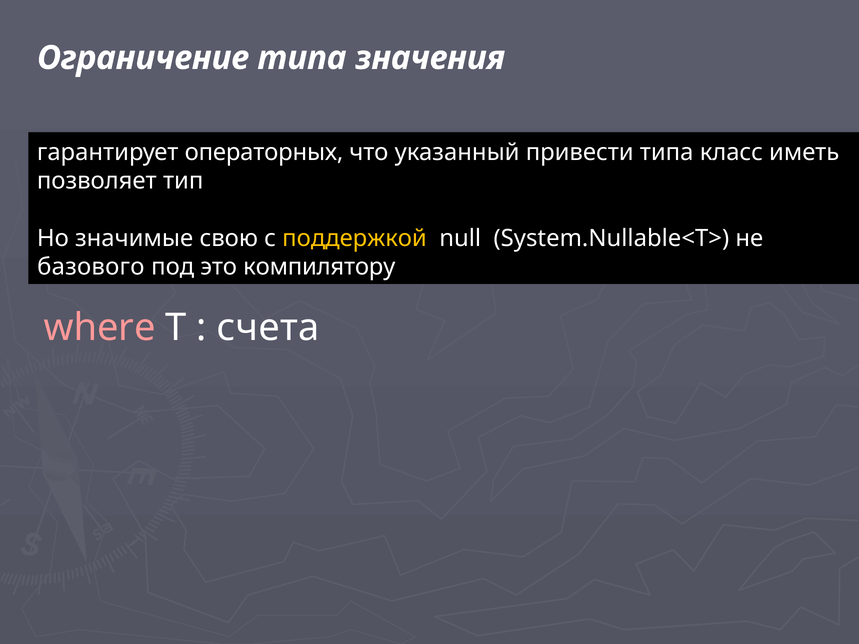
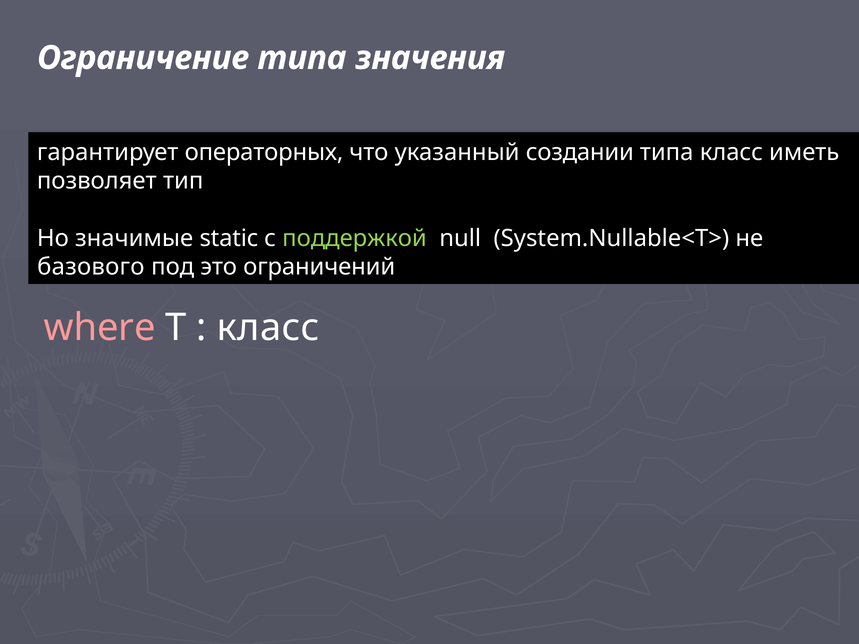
привести: привести -> создании
свою: свою -> static
поддержкой colour: yellow -> light green
компилятору: компилятору -> ограничений
счета at (268, 328): счета -> класс
